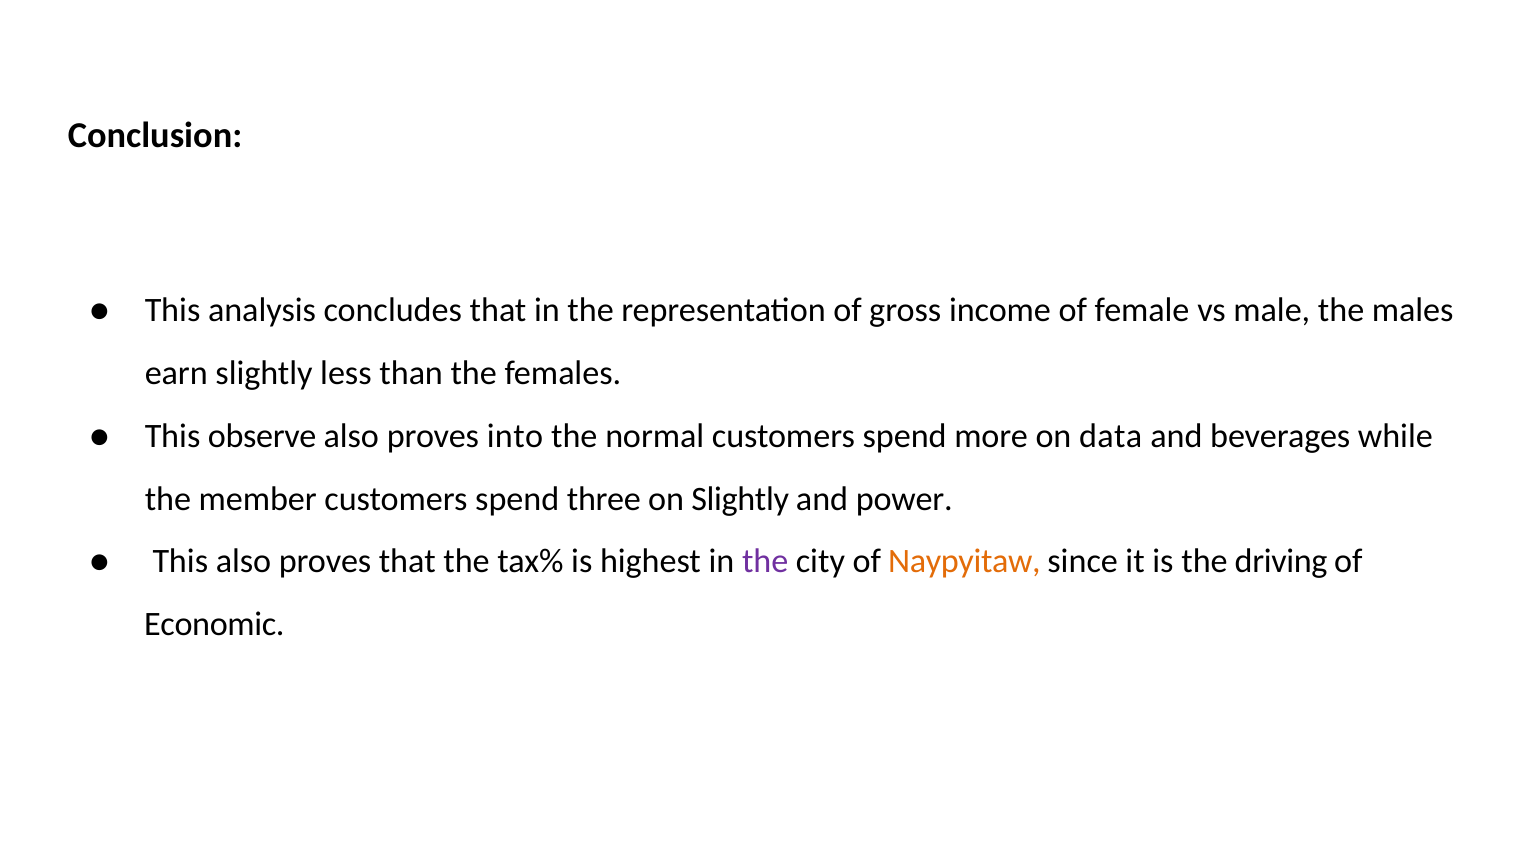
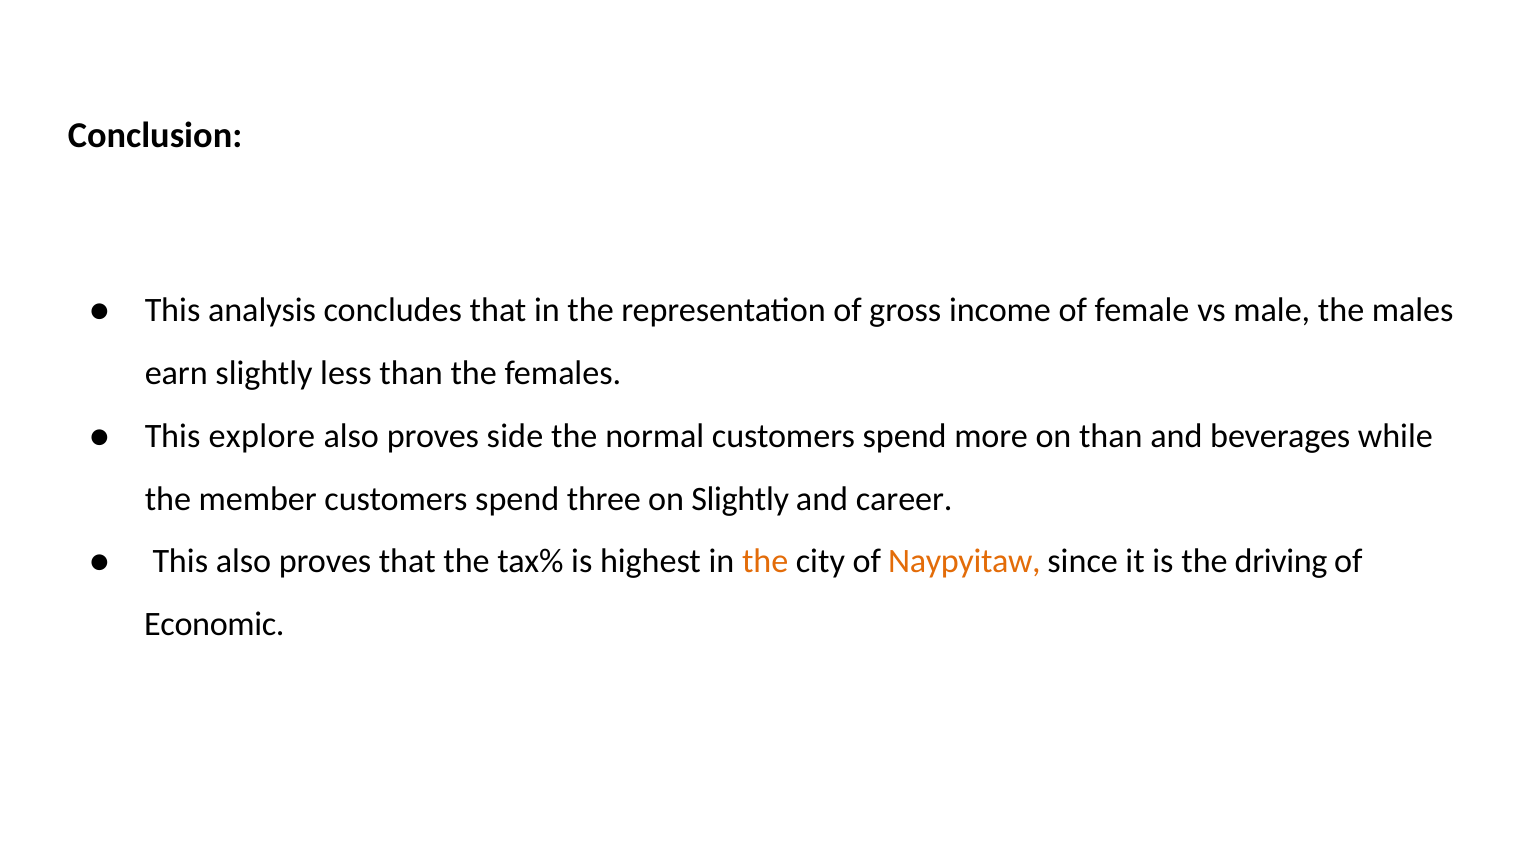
observe: observe -> explore
into: into -> side
on data: data -> than
power: power -> career
the at (765, 561) colour: purple -> orange
